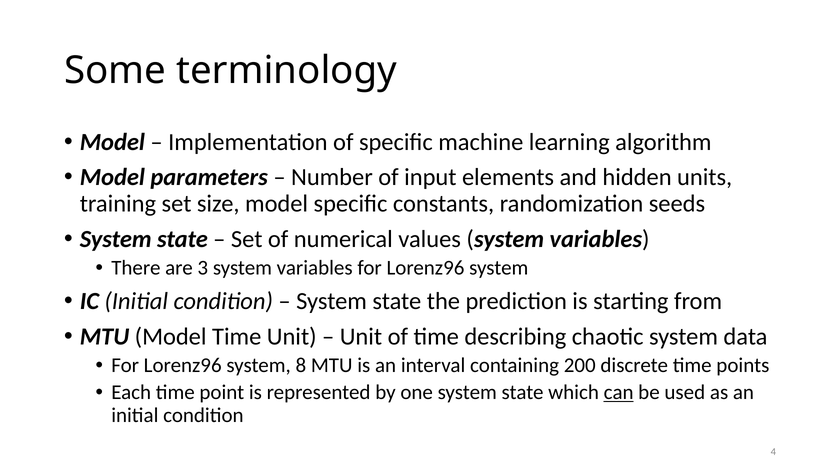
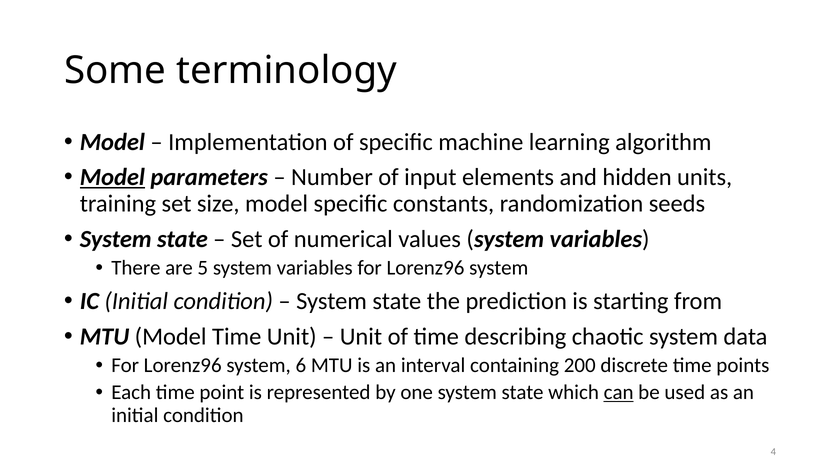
Model at (112, 177) underline: none -> present
3: 3 -> 5
8: 8 -> 6
